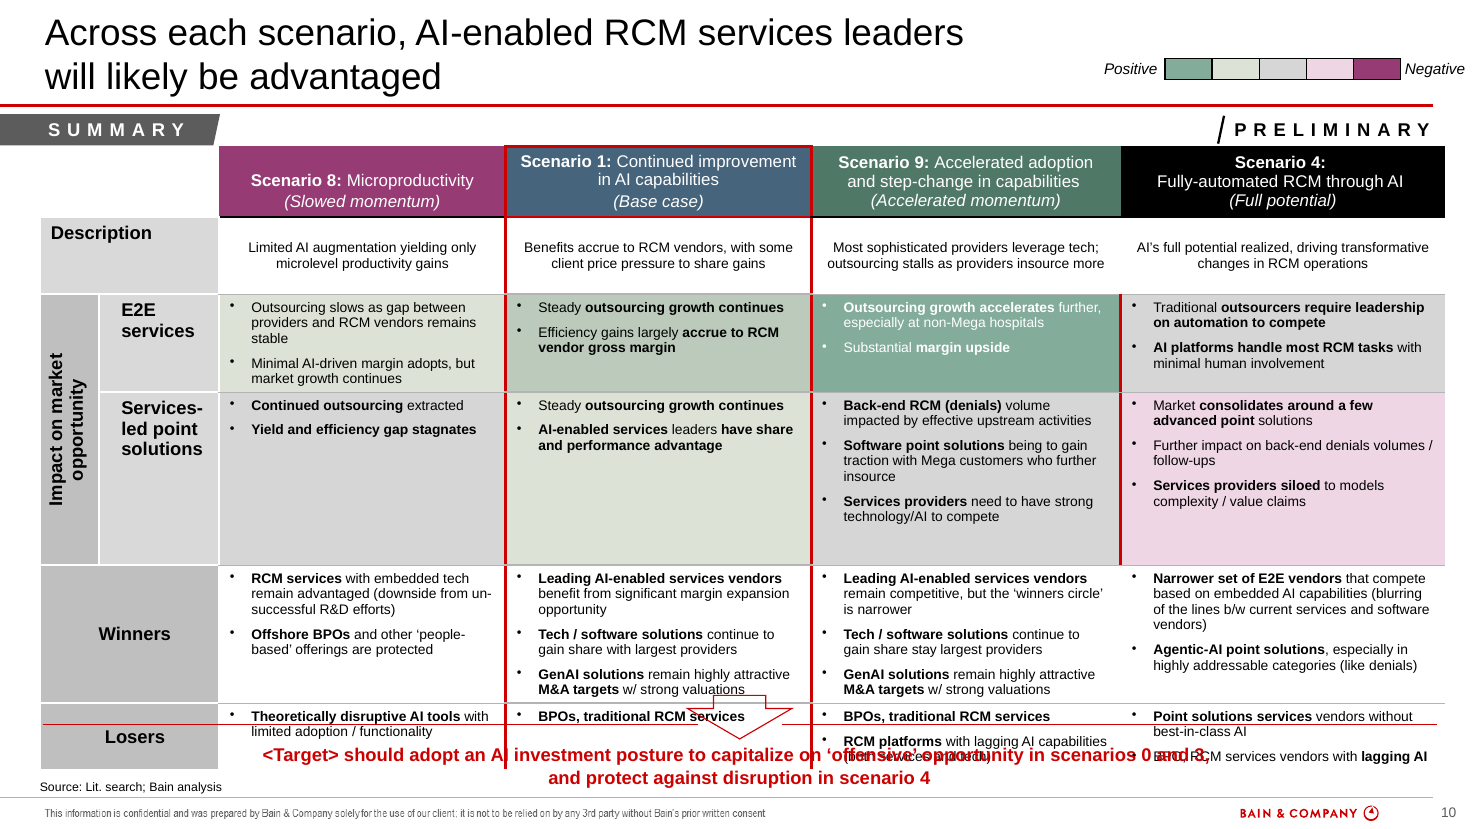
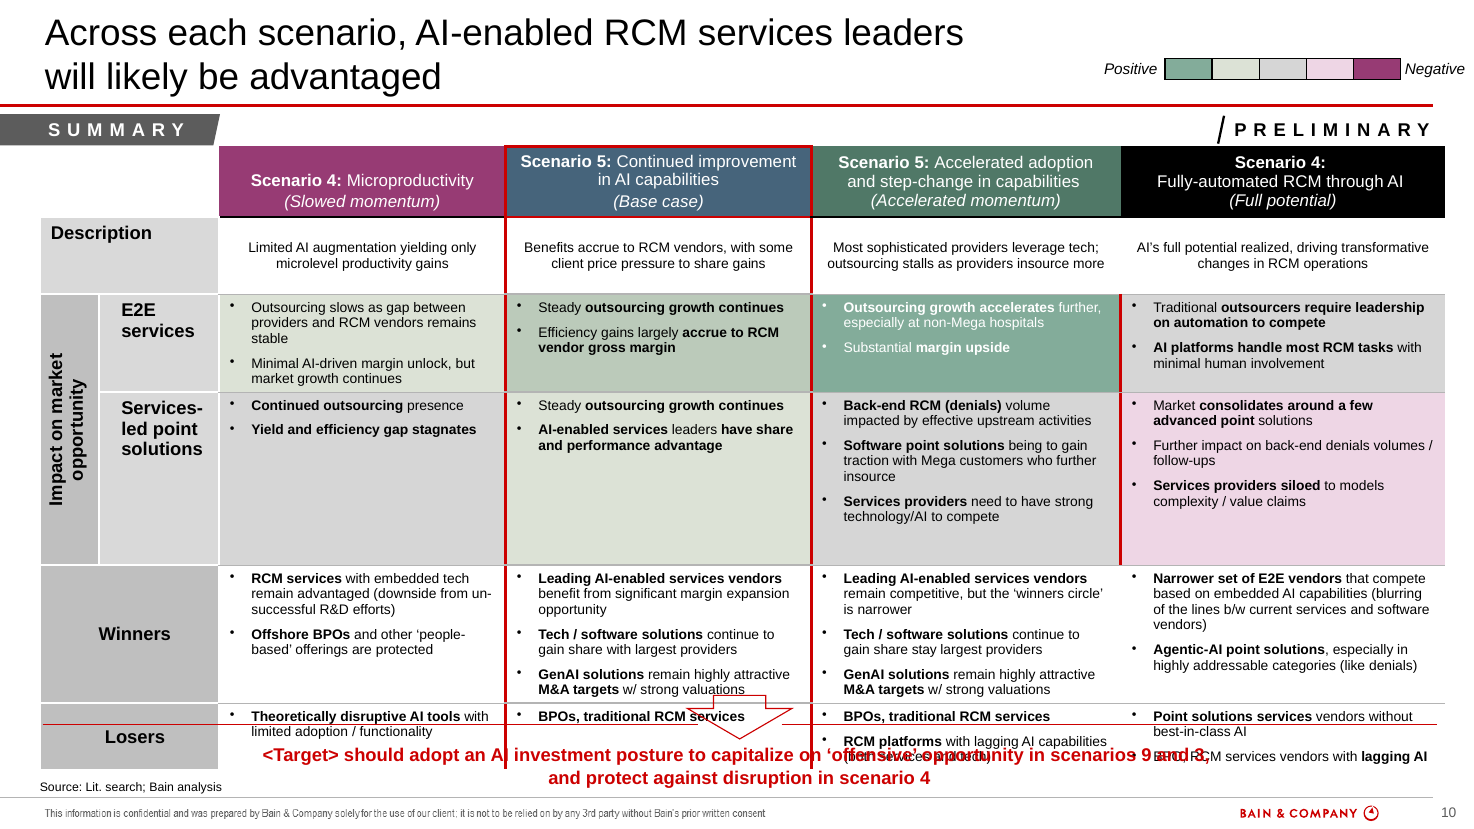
1 at (604, 162): 1 -> 5
9 at (922, 163): 9 -> 5
8 at (334, 180): 8 -> 4
adopts: adopts -> unlock
extracted: extracted -> presence
0: 0 -> 9
